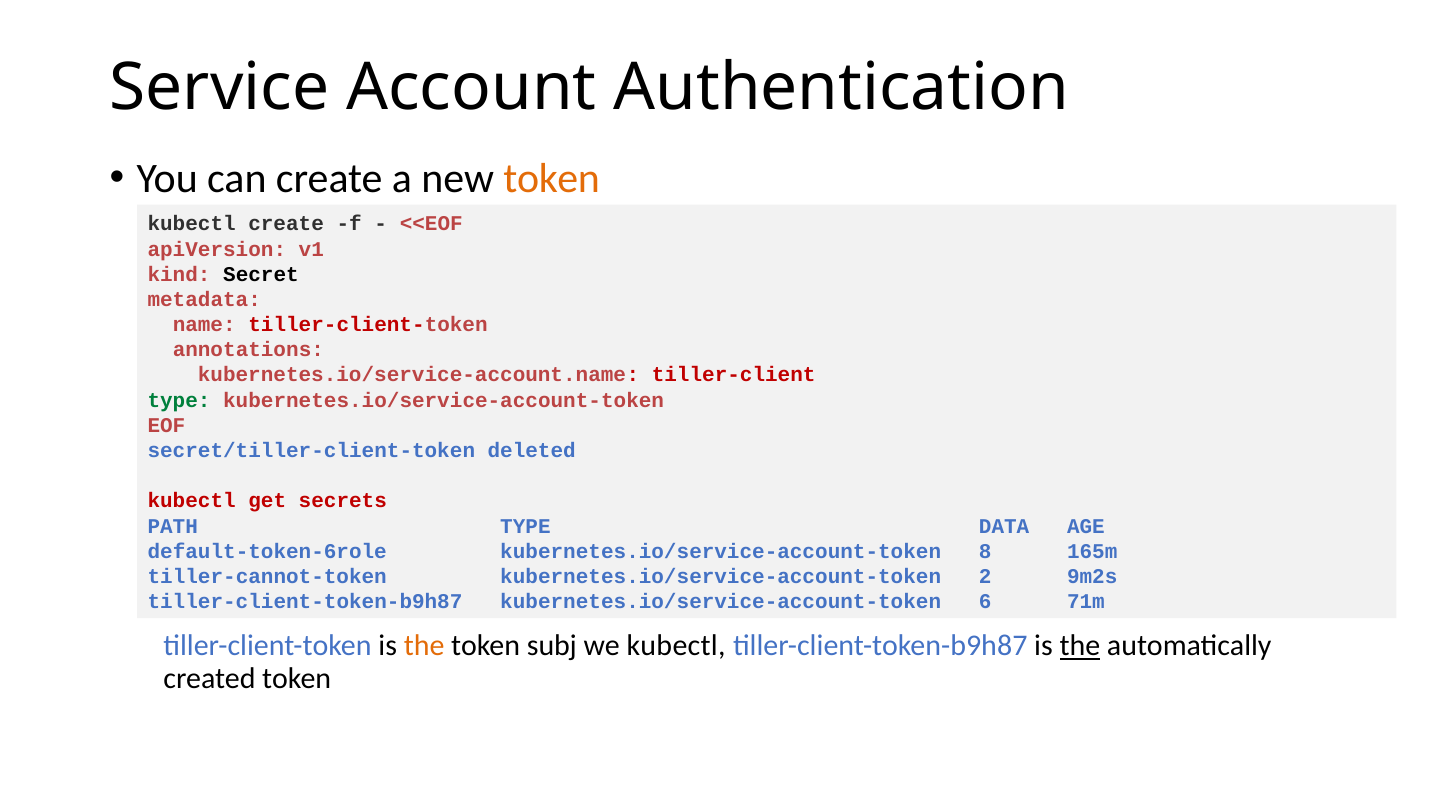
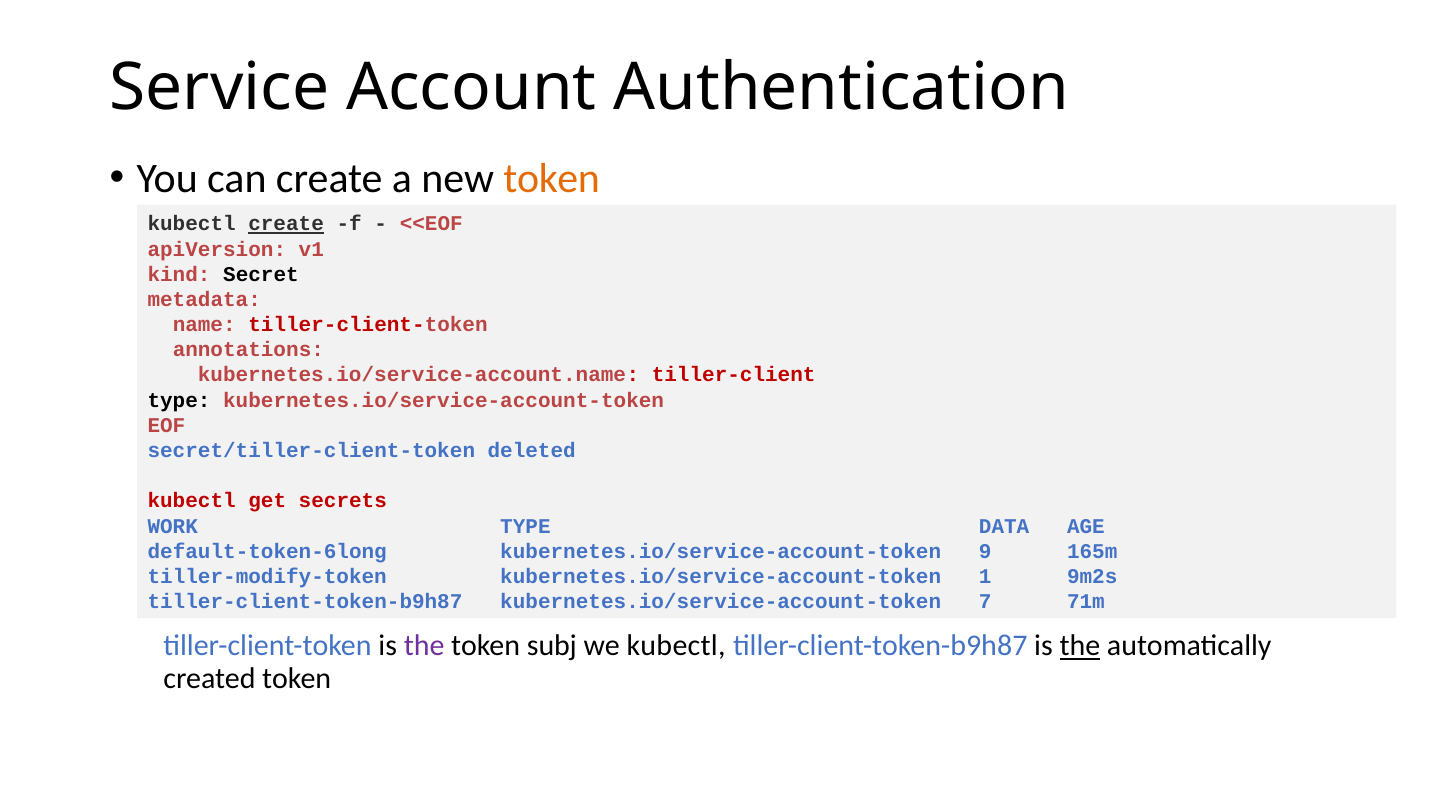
create at (286, 224) underline: none -> present
type at (179, 400) colour: green -> black
PATH: PATH -> WORK
default-token-6role: default-token-6role -> default-token-6long
8: 8 -> 9
tiller-cannot-token: tiller-cannot-token -> tiller-modify-token
2: 2 -> 1
6: 6 -> 7
the at (424, 645) colour: orange -> purple
